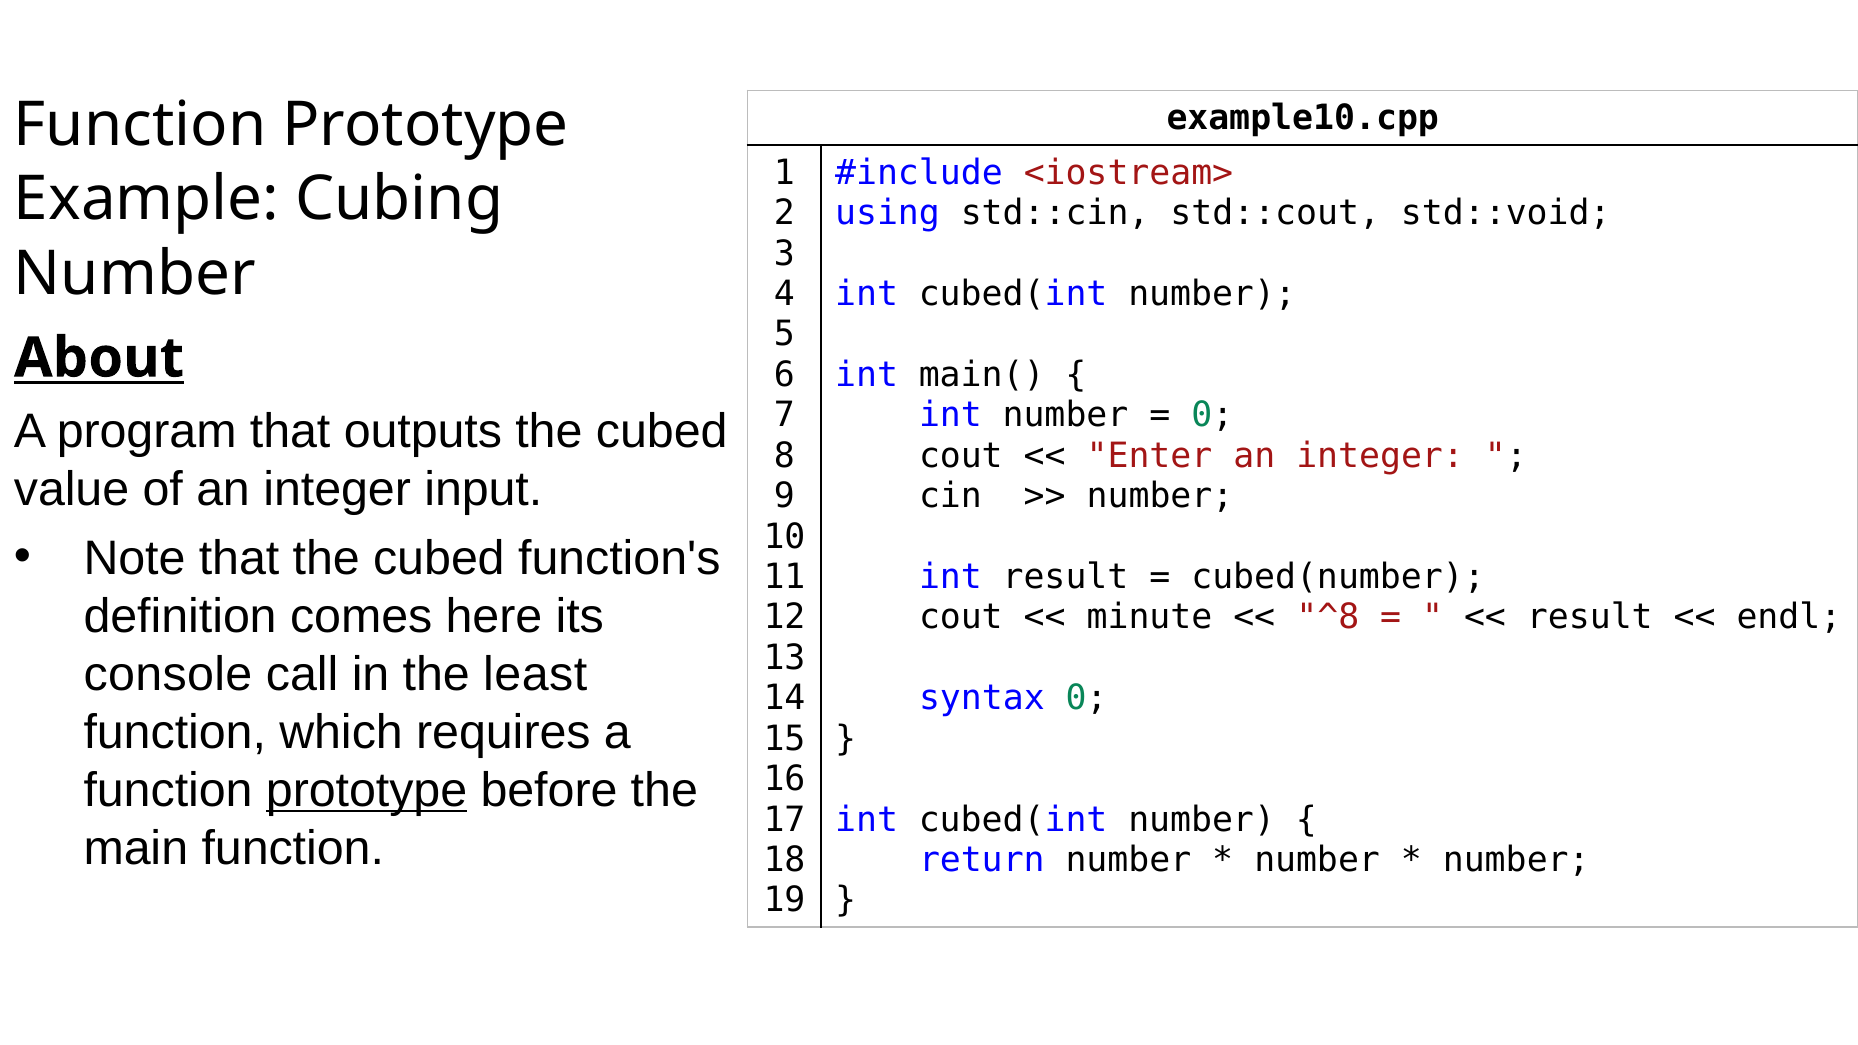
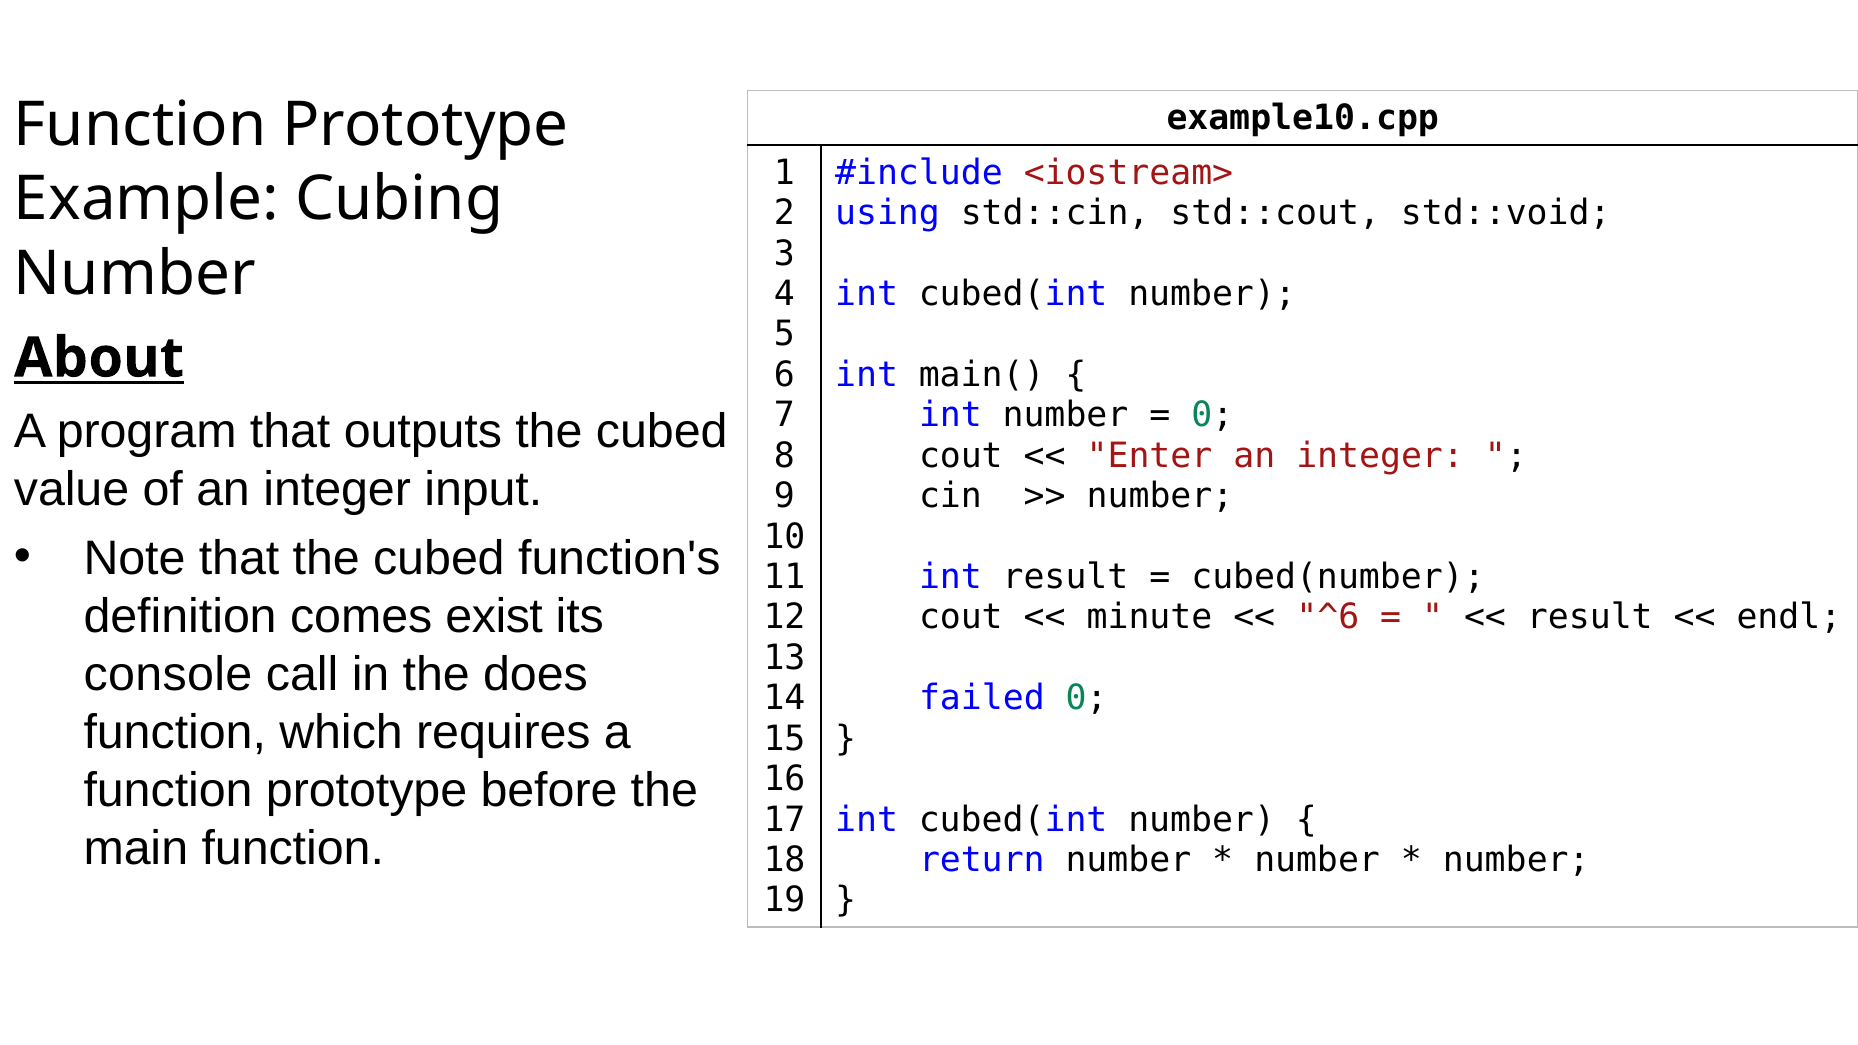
here: here -> exist
^8: ^8 -> ^6
least: least -> does
syntax: syntax -> failed
prototype at (367, 790) underline: present -> none
